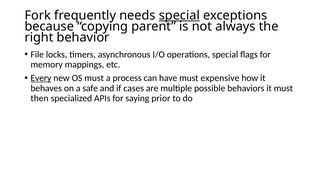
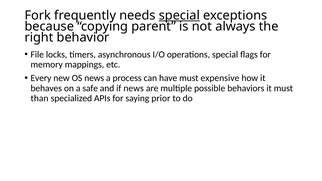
Every underline: present -> none
OS must: must -> news
if cases: cases -> news
then: then -> than
